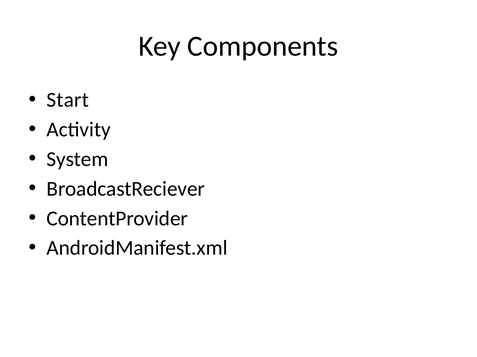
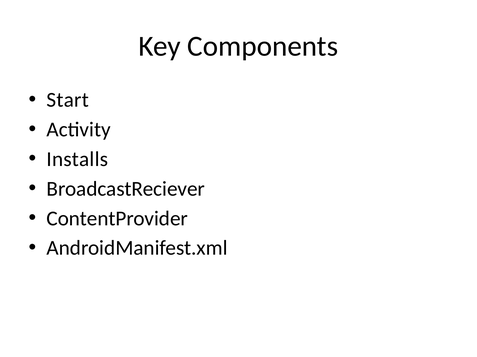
System: System -> Installs
